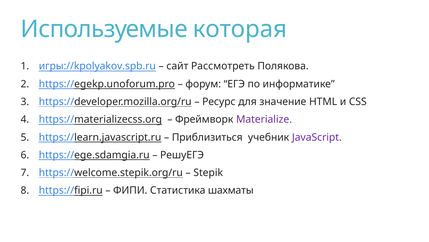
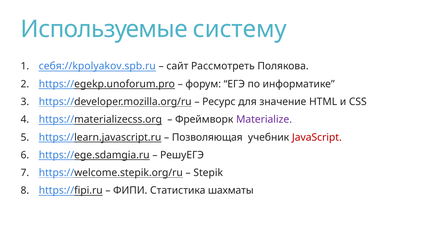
которая: которая -> систему
игры://kpolyakov.spb.ru: игры://kpolyakov.spb.ru -> себя://kpolyakov.spb.ru
Приблизиться: Приблизиться -> Позволяющая
JavaScript colour: purple -> red
